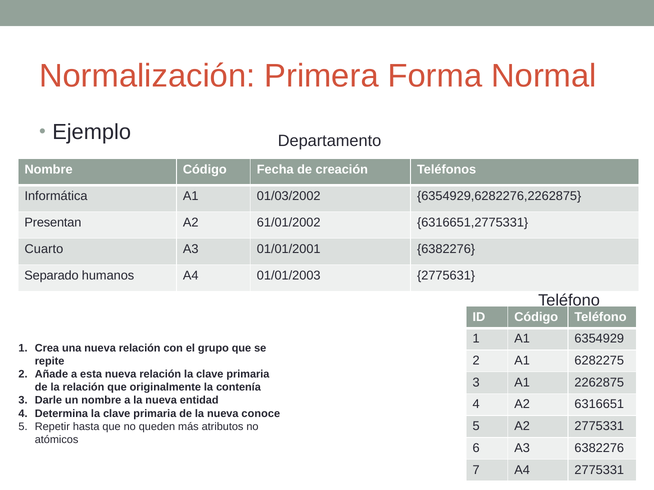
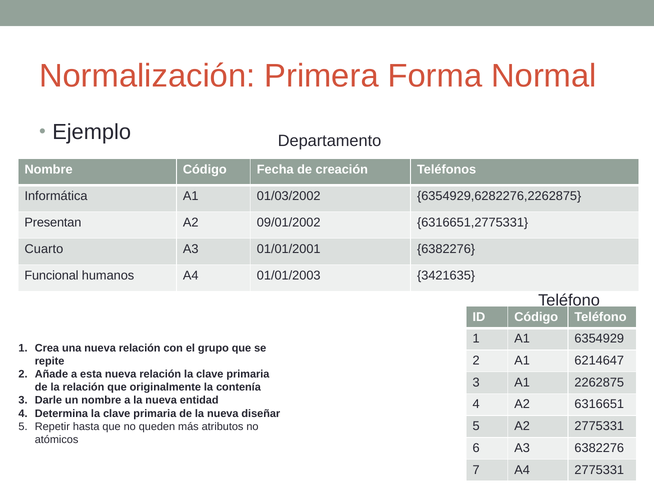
61/01/2002: 61/01/2002 -> 09/01/2002
Separado: Separado -> Funcional
2775631: 2775631 -> 3421635
6282275: 6282275 -> 6214647
conoce: conoce -> diseñar
